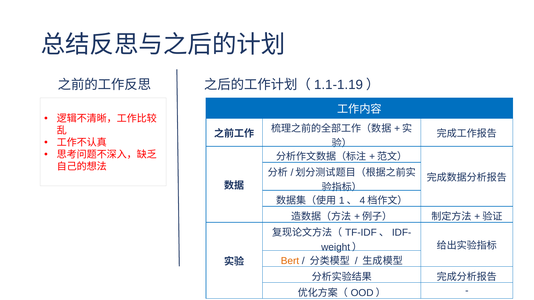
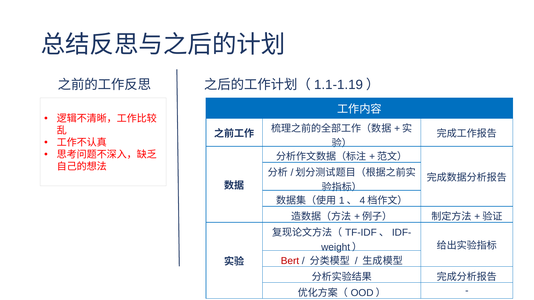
Bert colour: orange -> red
